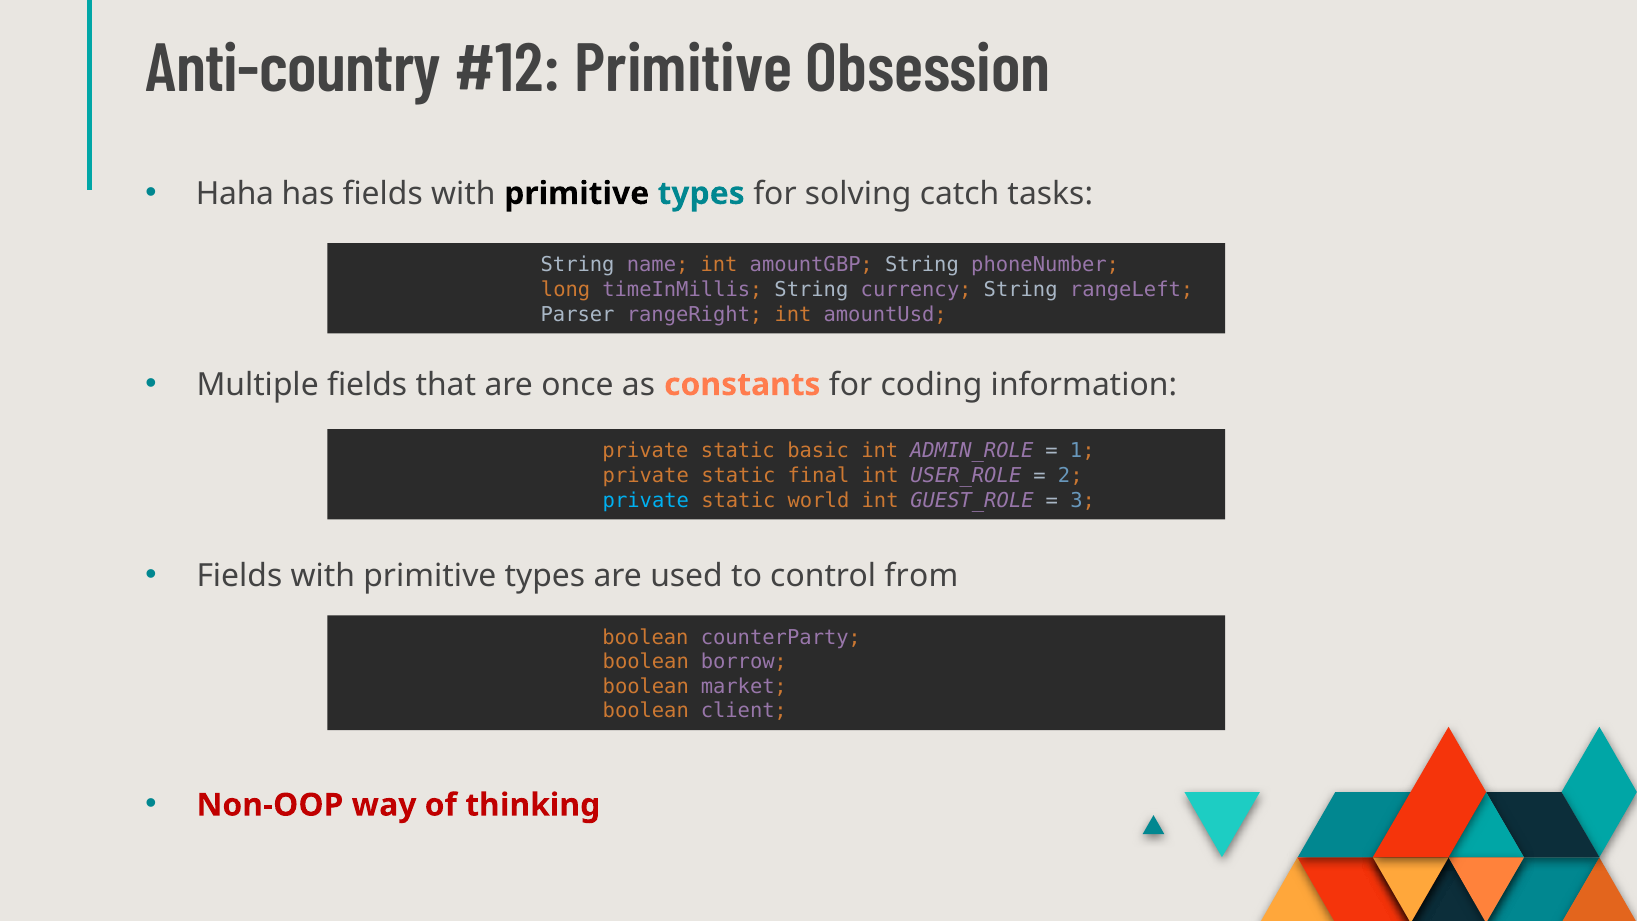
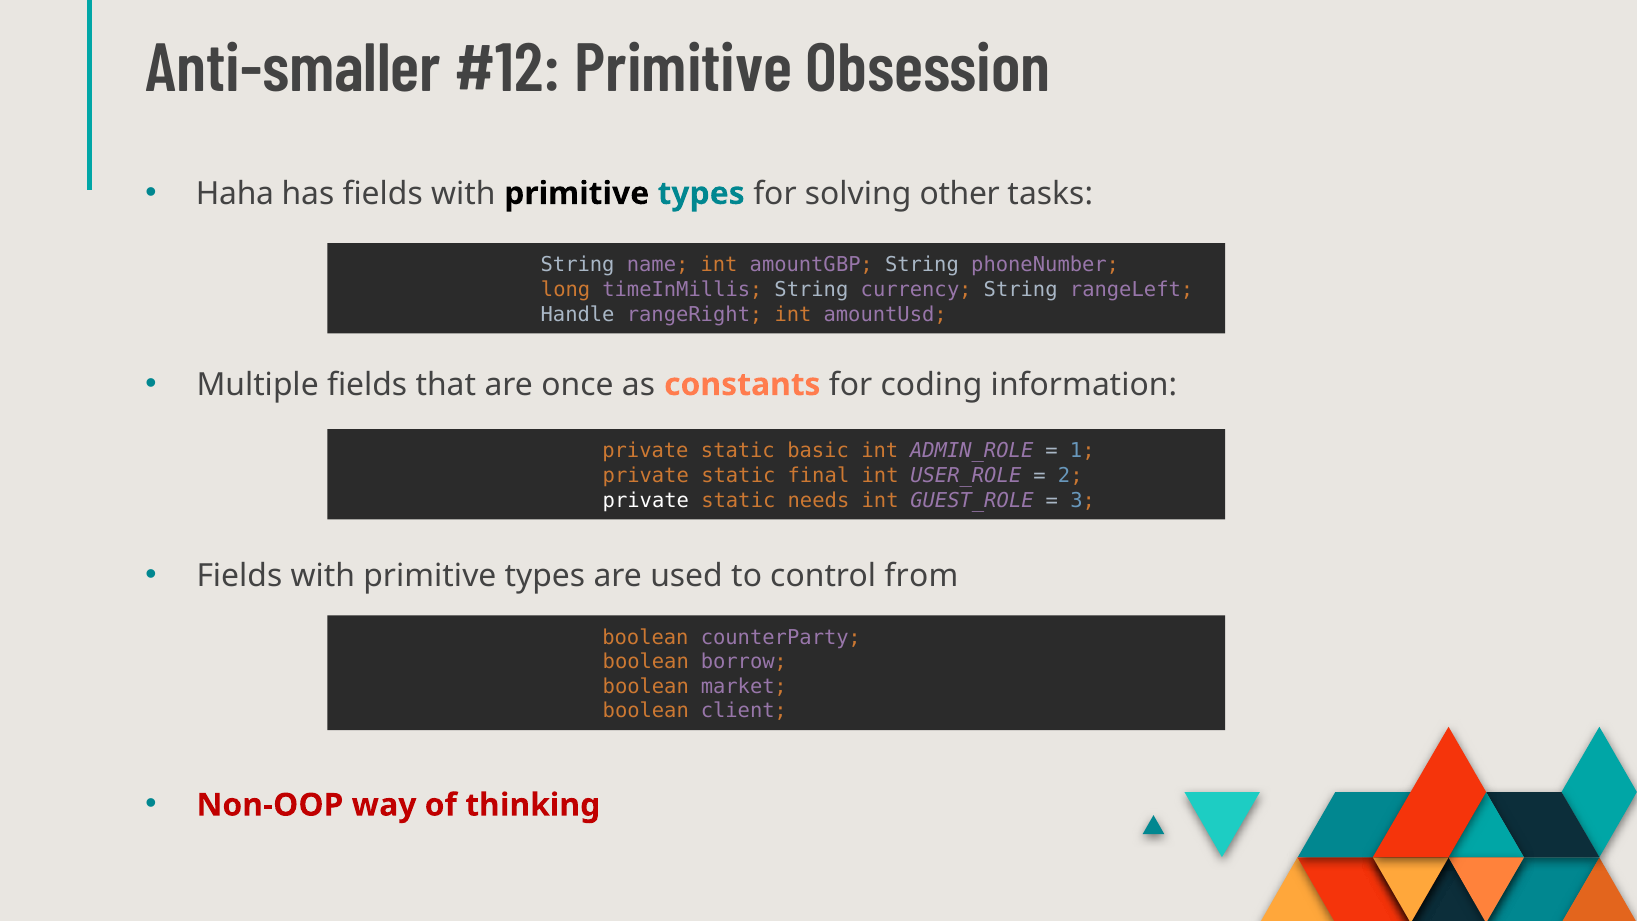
Anti-country: Anti-country -> Anti-smaller
catch: catch -> other
Parser: Parser -> Handle
private at (646, 500) colour: light blue -> white
world: world -> needs
